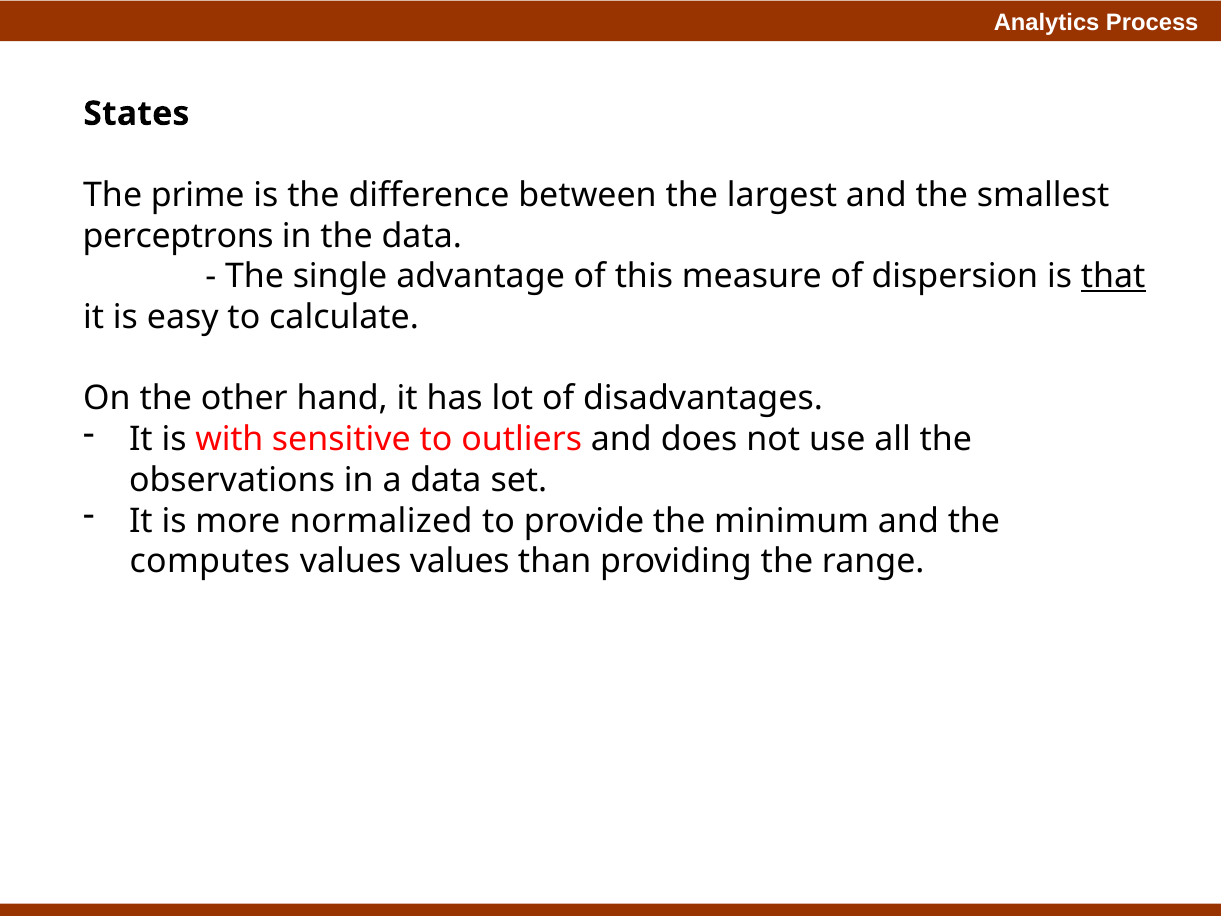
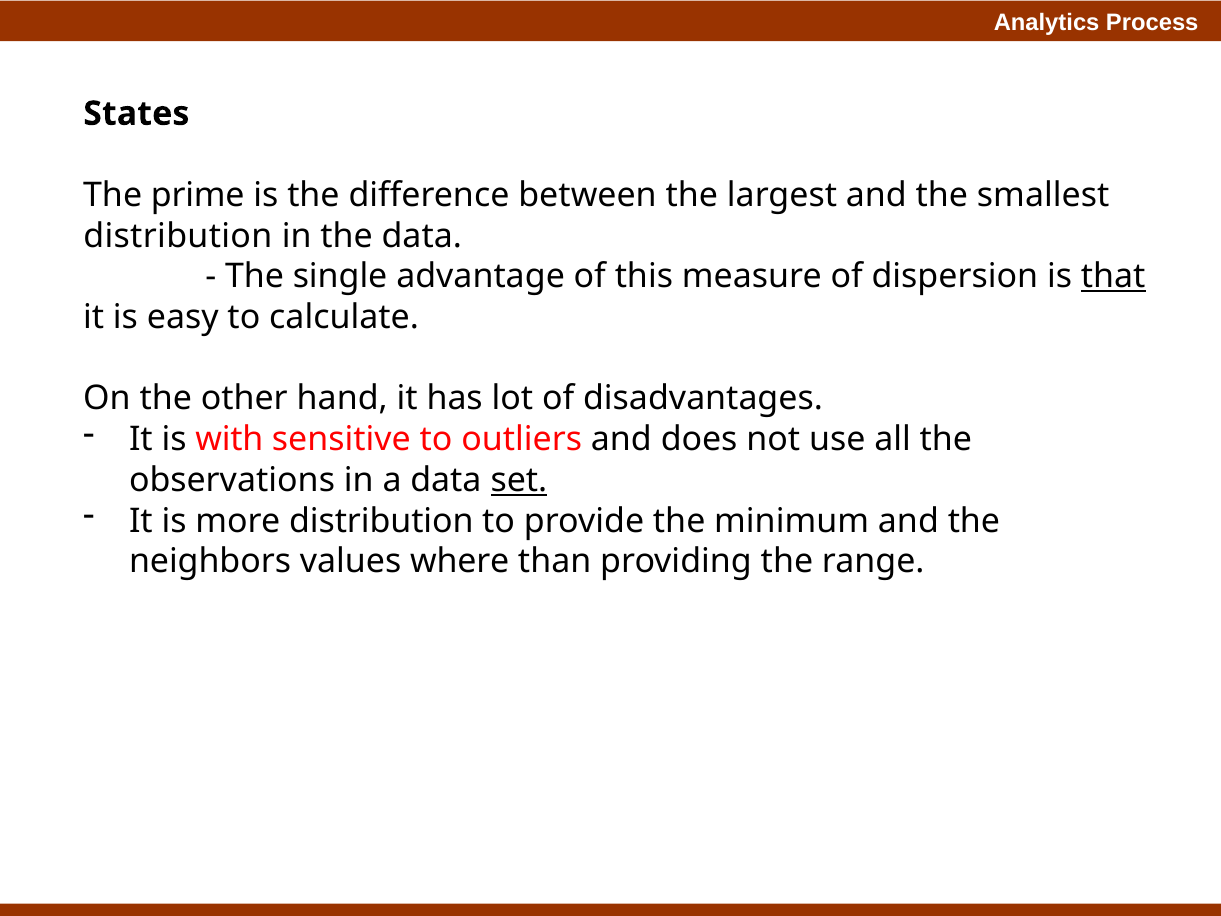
perceptrons at (178, 236): perceptrons -> distribution
set underline: none -> present
more normalized: normalized -> distribution
computes: computes -> neighbors
values values: values -> where
